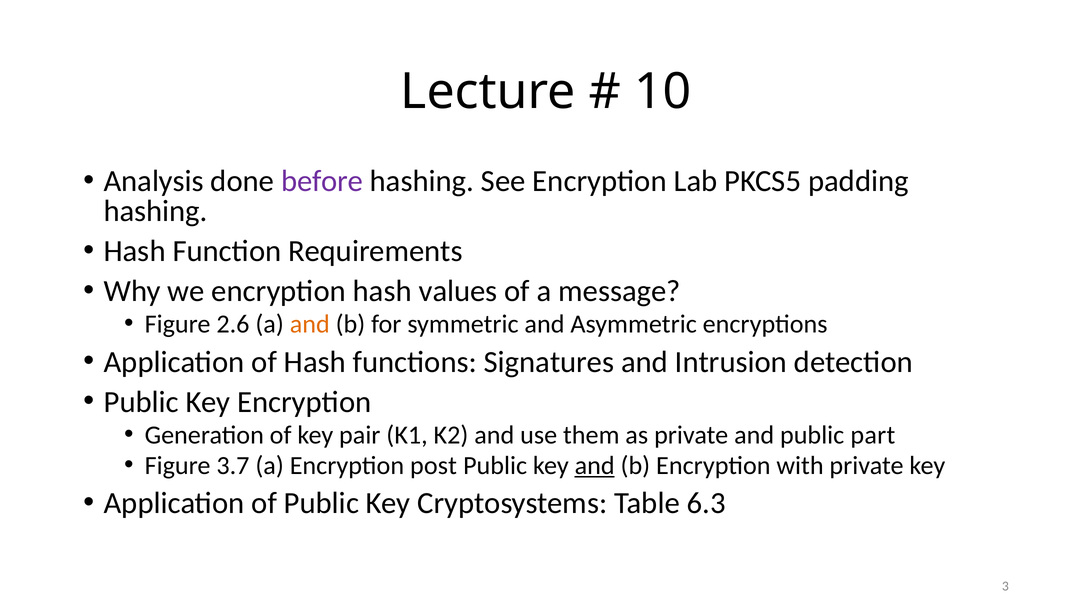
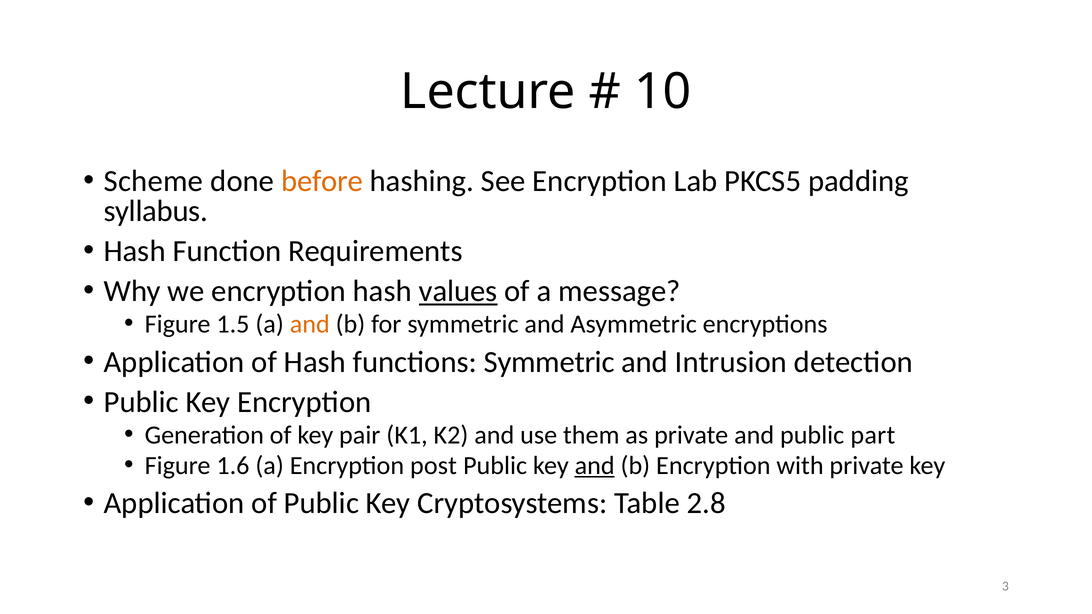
Analysis: Analysis -> Scheme
before colour: purple -> orange
hashing at (156, 211): hashing -> syllabus
values underline: none -> present
2.6: 2.6 -> 1.5
functions Signatures: Signatures -> Symmetric
3.7: 3.7 -> 1.6
6.3: 6.3 -> 2.8
